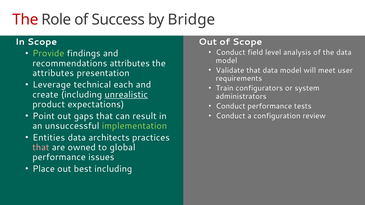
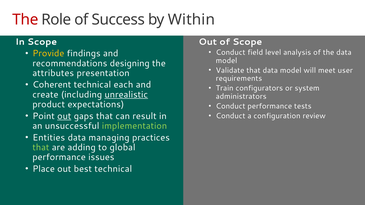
Bridge: Bridge -> Within
Provide colour: light green -> yellow
recommendations attributes: attributes -> designing
Leverage: Leverage -> Coherent
out at (64, 116) underline: none -> present
architects: architects -> managing
that at (41, 148) colour: pink -> light green
owned: owned -> adding
best including: including -> technical
